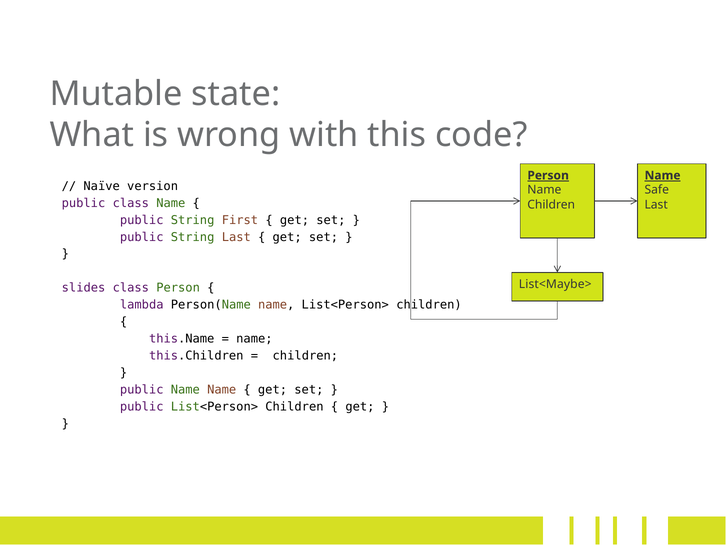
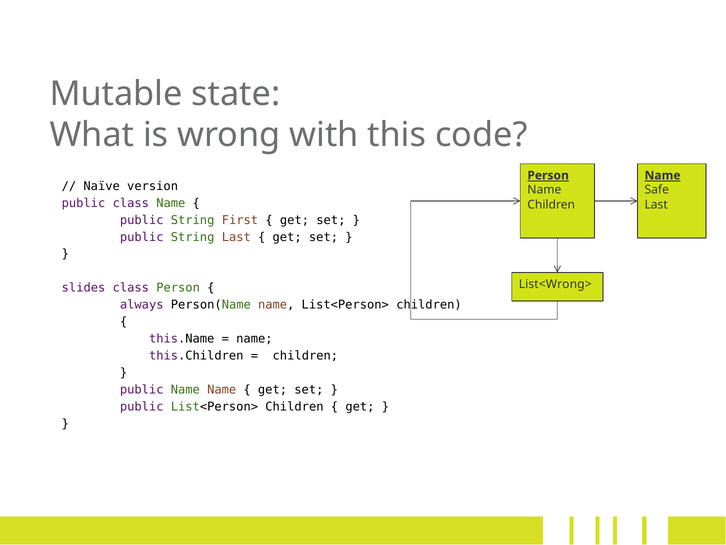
List<Maybe>: List<Maybe> -> List<Wrong>
lambda: lambda -> always
